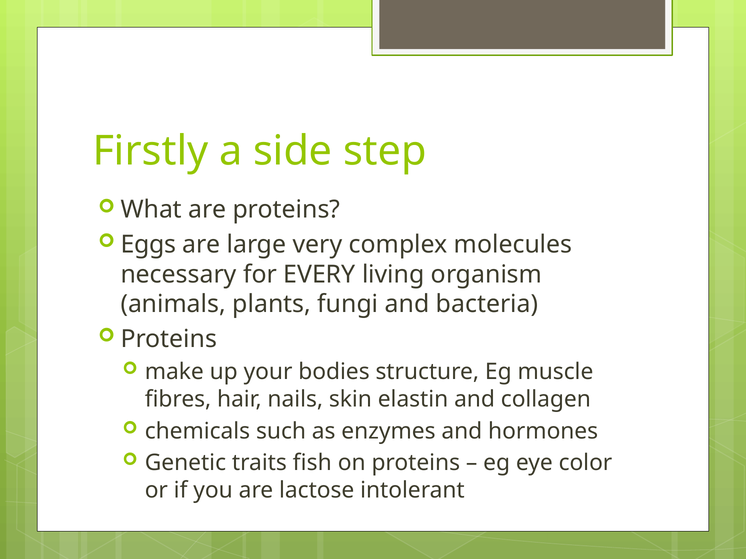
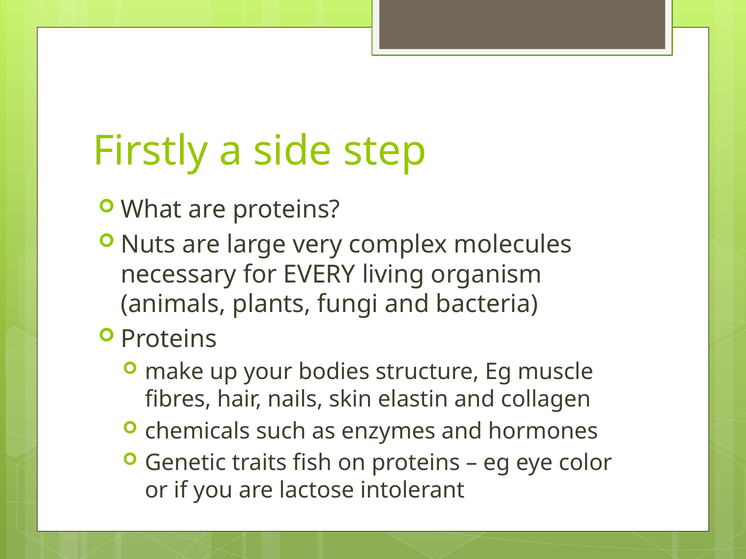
Eggs: Eggs -> Nuts
